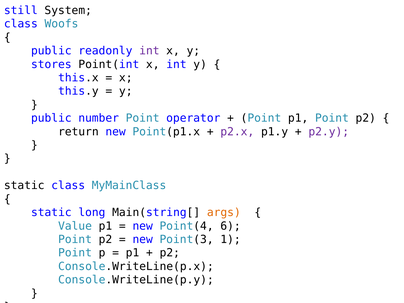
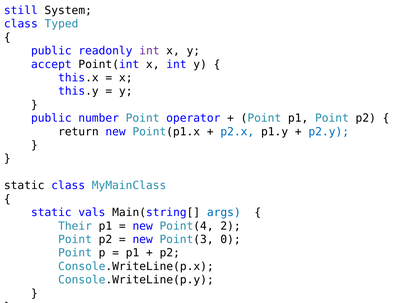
Woofs: Woofs -> Typed
stores: stores -> accept
p2.x colour: purple -> blue
p2.y colour: purple -> blue
long: long -> vals
args colour: orange -> blue
Value: Value -> Their
6: 6 -> 2
1: 1 -> 0
